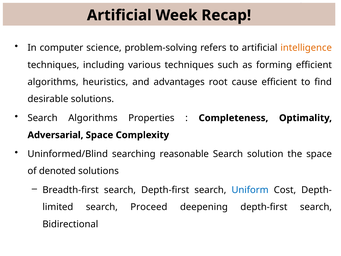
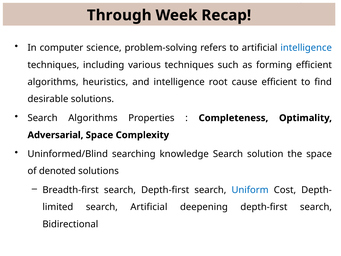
Artificial at (119, 15): Artificial -> Through
intelligence at (306, 48) colour: orange -> blue
and advantages: advantages -> intelligence
reasonable: reasonable -> knowledge
search Proceed: Proceed -> Artificial
